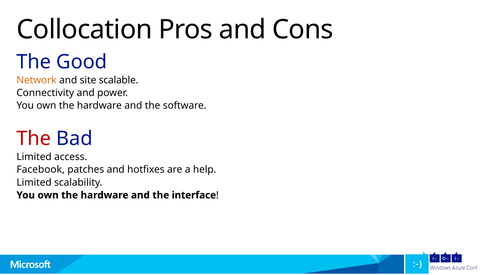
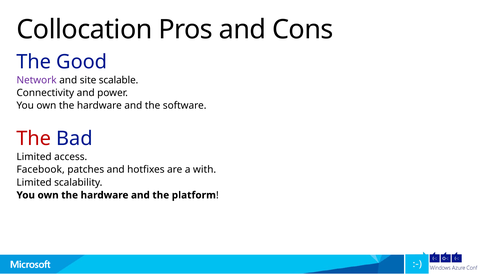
Network colour: orange -> purple
help: help -> with
interface: interface -> platform
